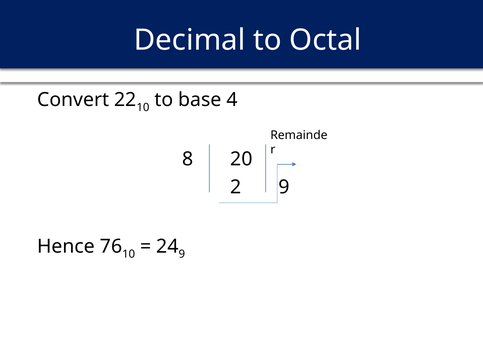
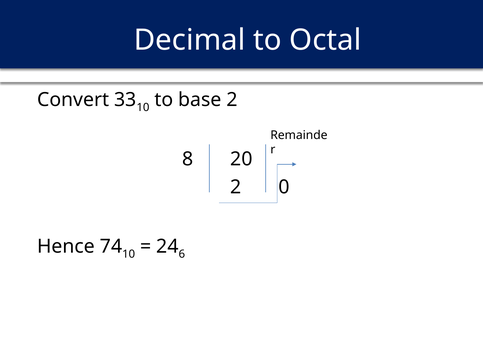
22: 22 -> 33
base 4: 4 -> 2
2 9: 9 -> 0
76: 76 -> 74
9 at (182, 254): 9 -> 6
